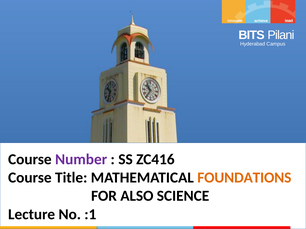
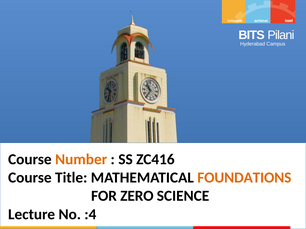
Number colour: purple -> orange
ALSO: ALSO -> ZERO
:1: :1 -> :4
